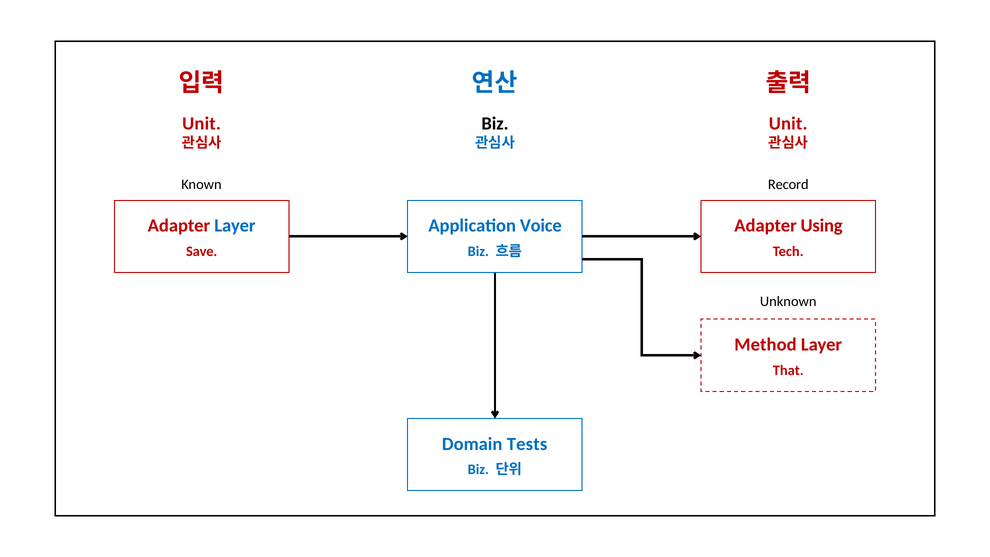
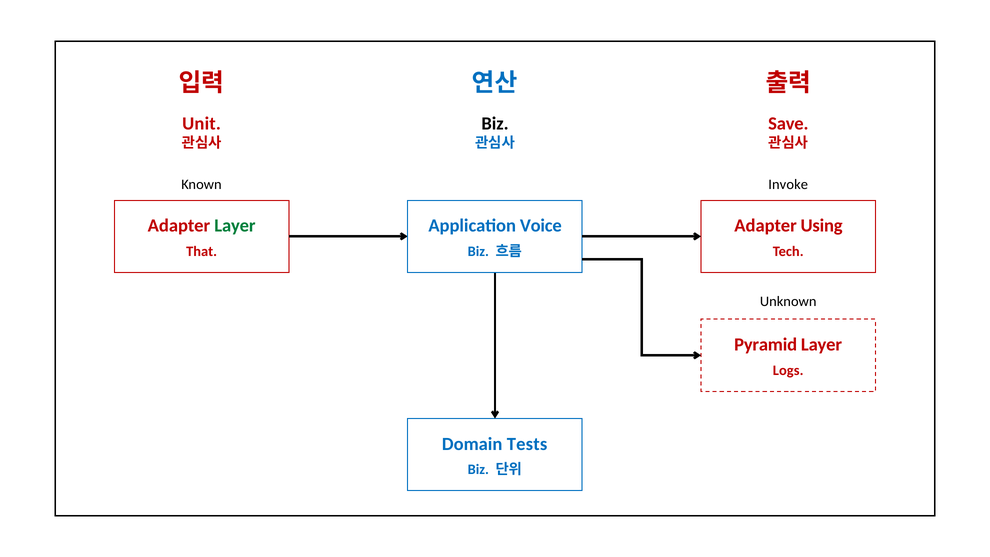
Unit at (788, 124): Unit -> Save
Record: Record -> Invoke
Layer at (235, 226) colour: blue -> green
Save: Save -> That
Method: Method -> Pyramid
That: That -> Logs
